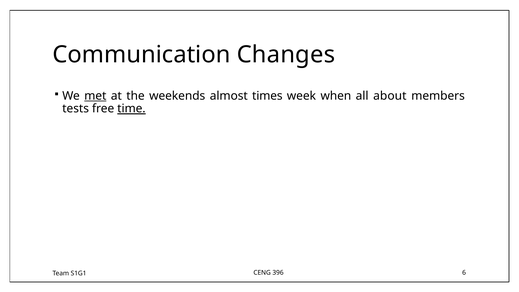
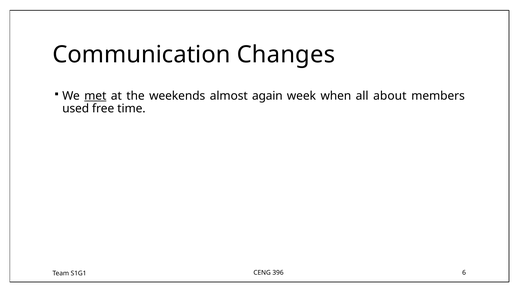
times: times -> again
tests: tests -> used
time underline: present -> none
